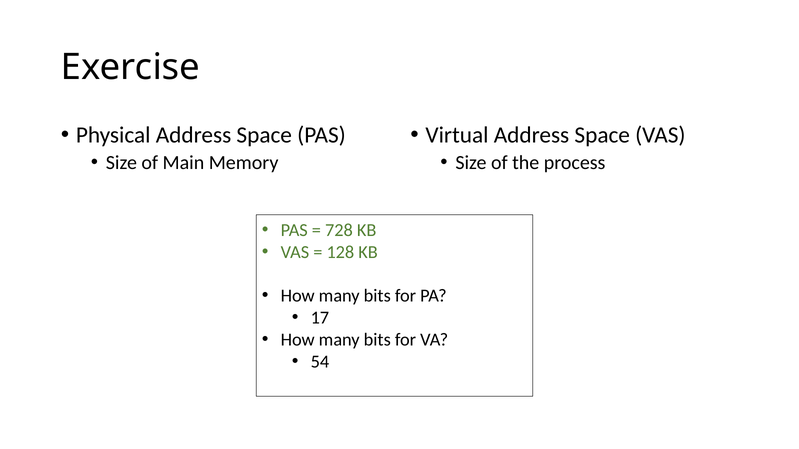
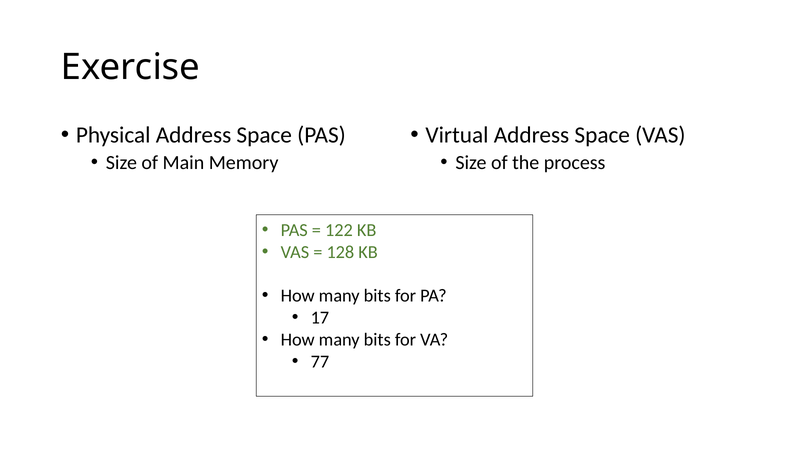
728: 728 -> 122
54: 54 -> 77
